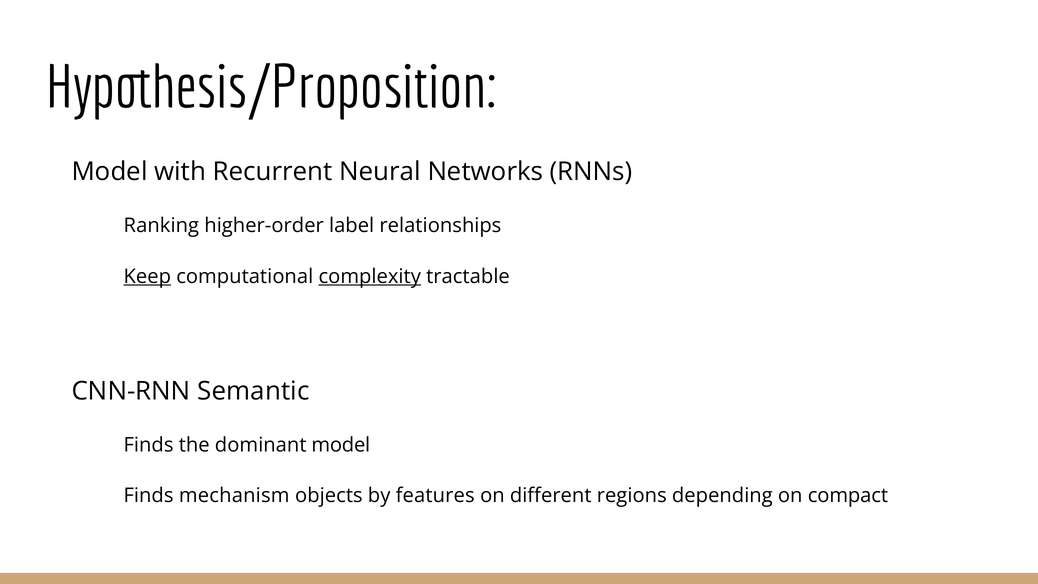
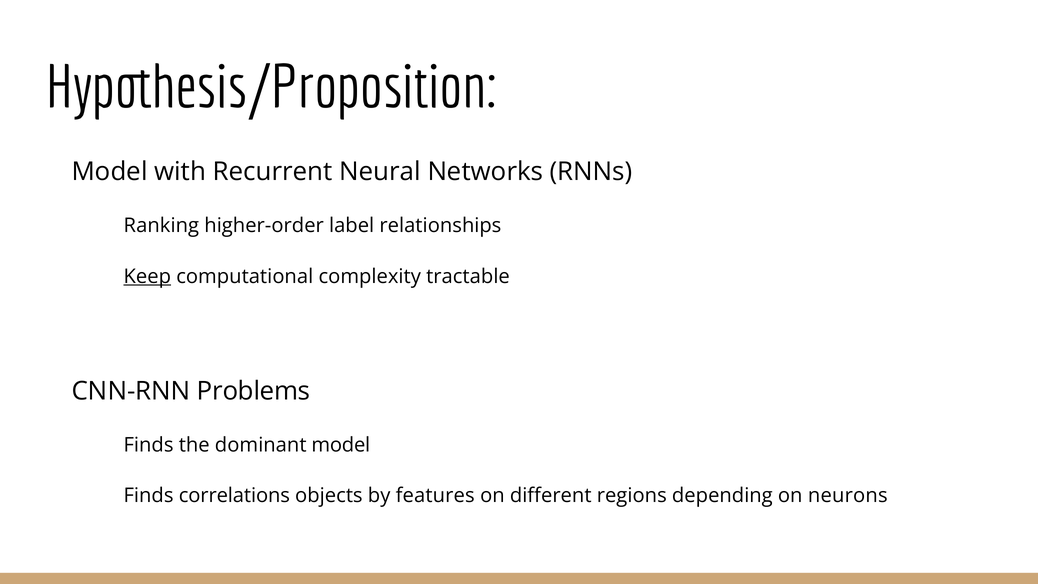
complexity underline: present -> none
Semantic: Semantic -> Problems
mechanism: mechanism -> correlations
compact: compact -> neurons
